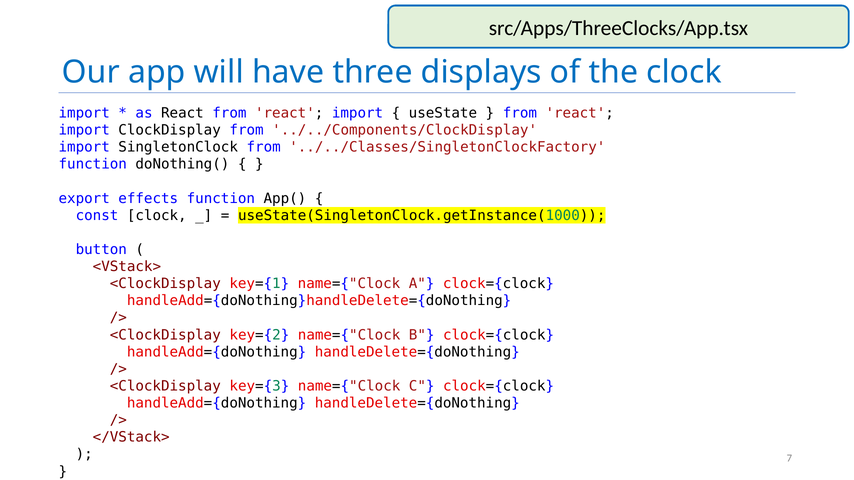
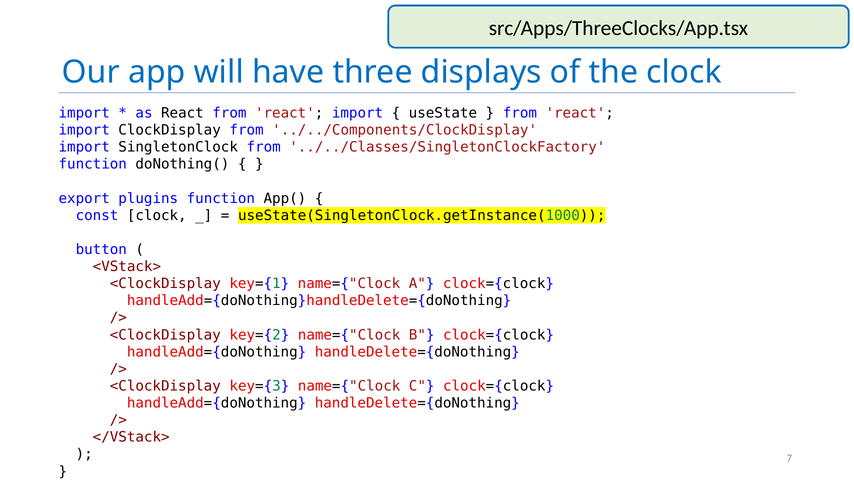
effects: effects -> plugins
